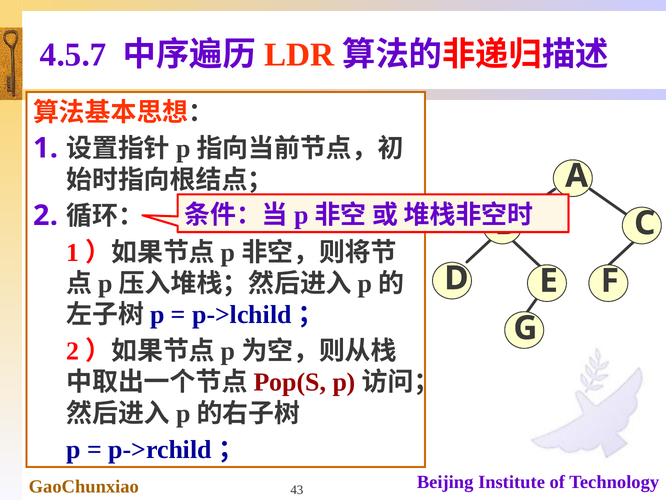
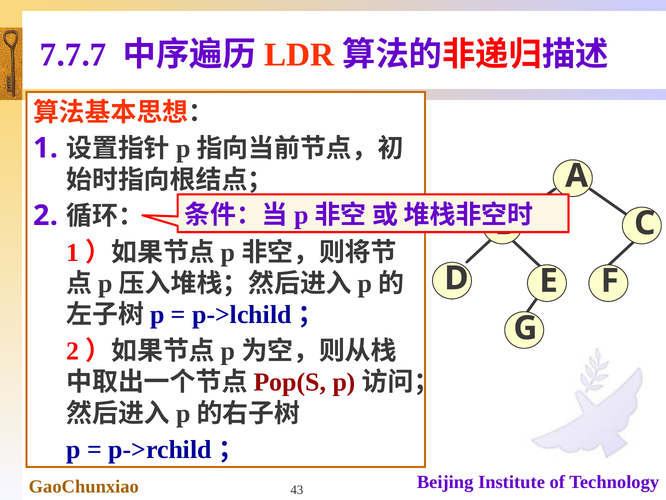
4.5.7: 4.5.7 -> 7.7.7
